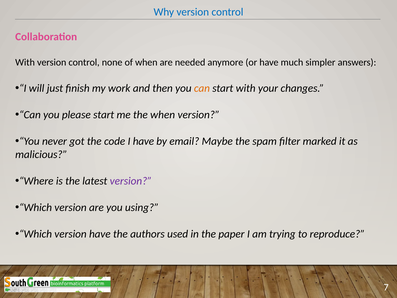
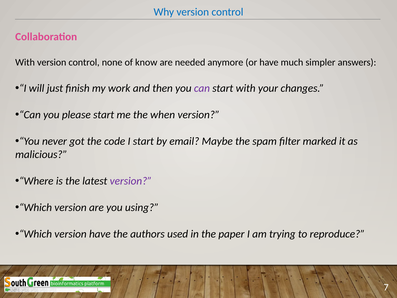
of when: when -> know
can at (202, 88) colour: orange -> purple
I have: have -> start
